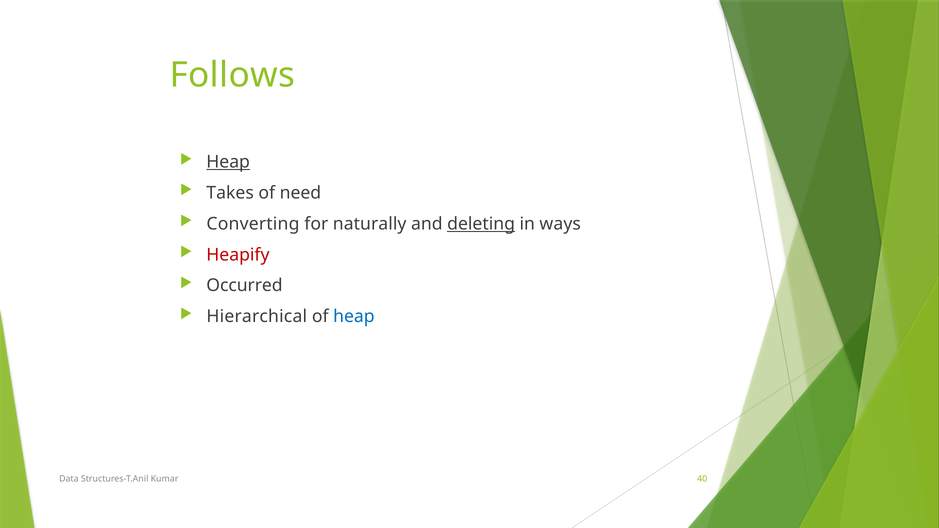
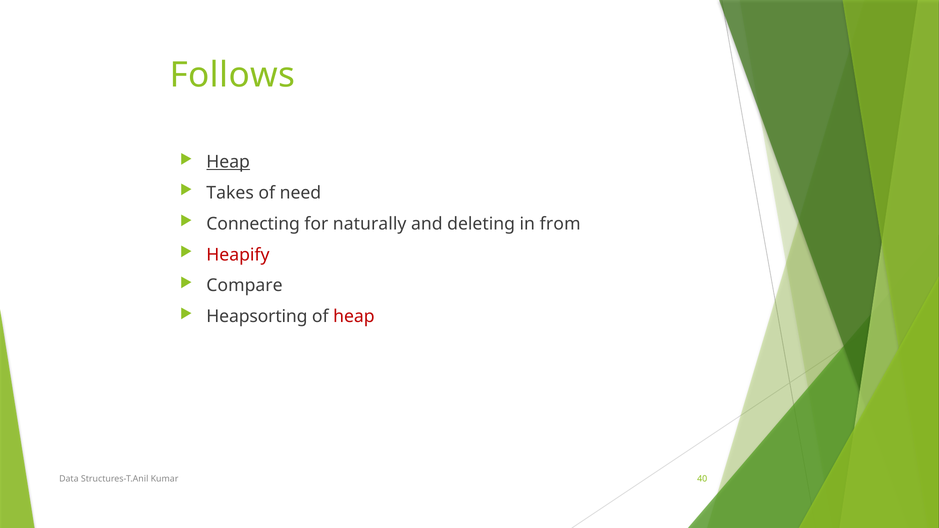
Converting: Converting -> Connecting
deleting underline: present -> none
ways: ways -> from
Occurred: Occurred -> Compare
Hierarchical: Hierarchical -> Heapsorting
heap at (354, 317) colour: blue -> red
